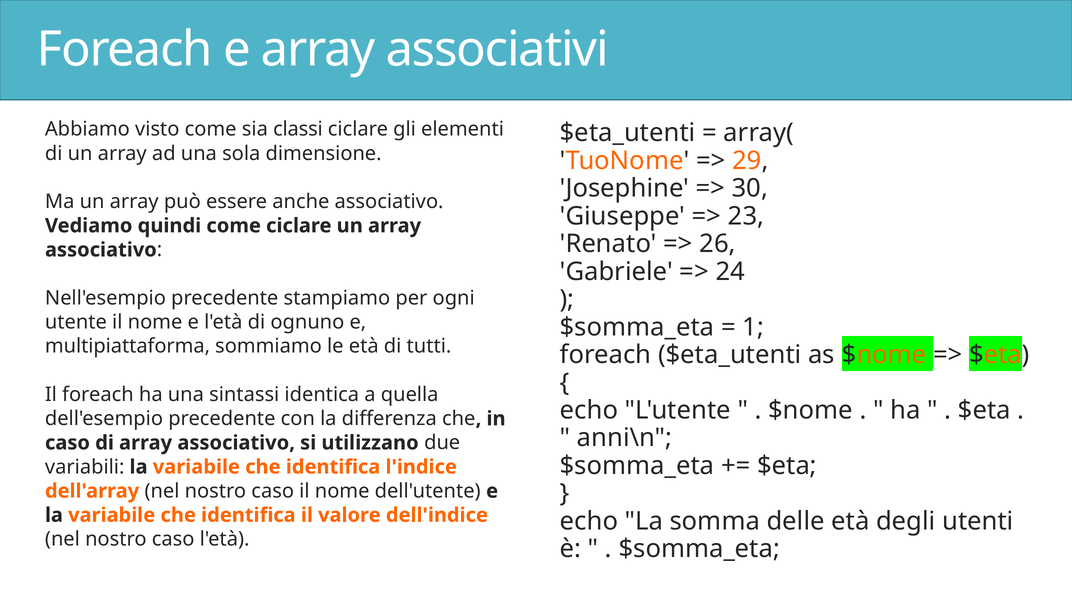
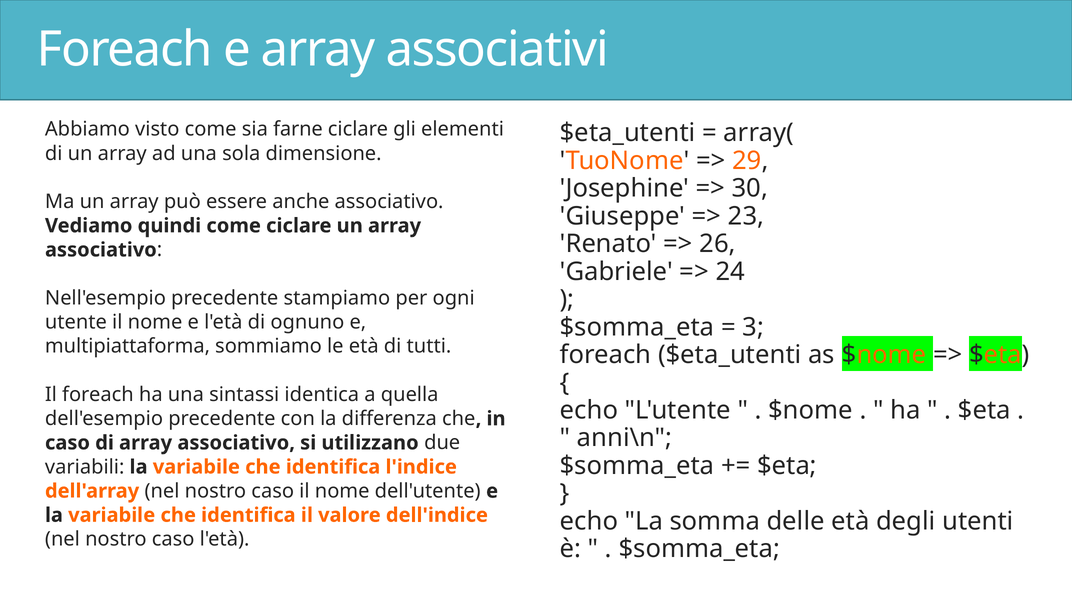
classi: classi -> farne
1: 1 -> 3
